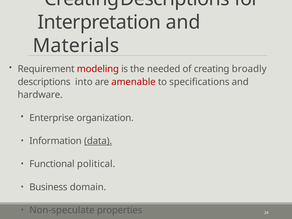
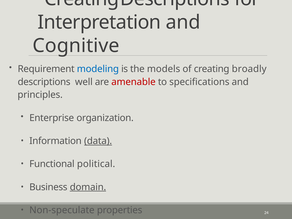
Materials: Materials -> Cognitive
modeling colour: red -> blue
needed: needed -> models
into: into -> well
hardware: hardware -> principles
domain underline: none -> present
